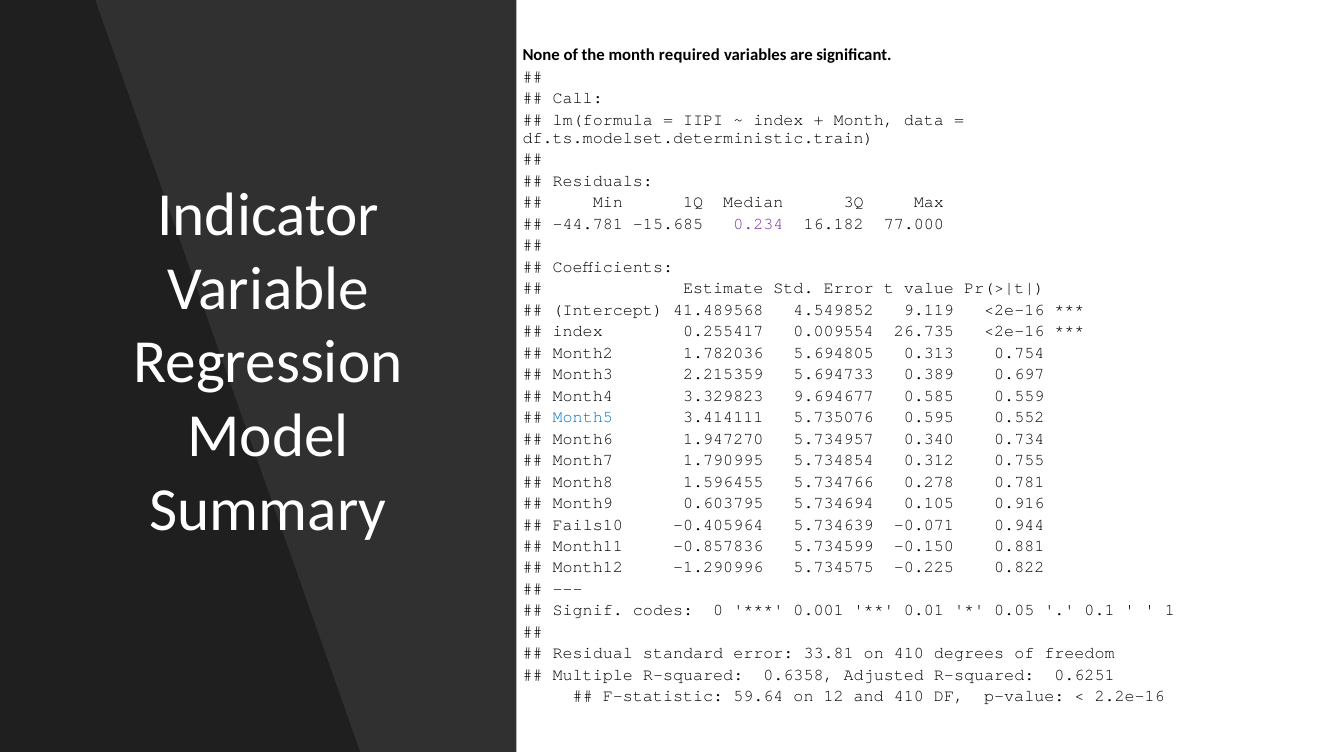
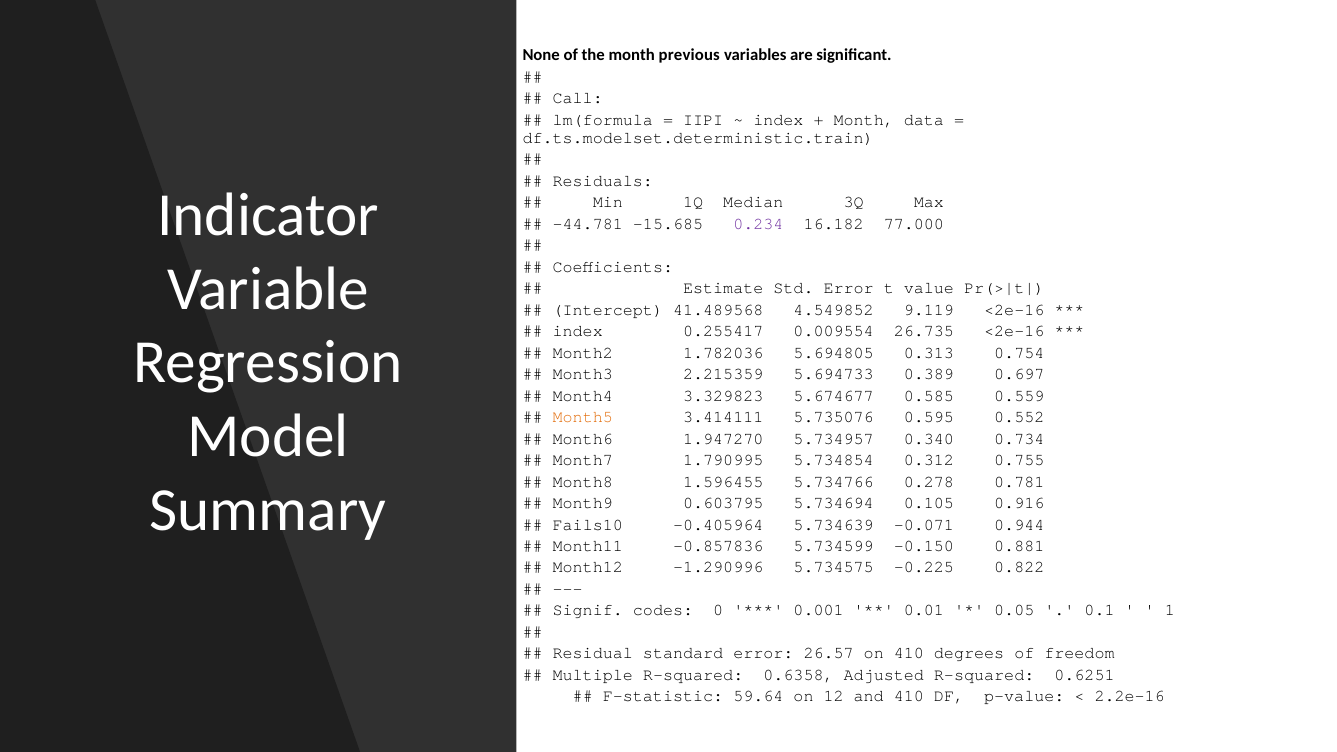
required: required -> previous
9.694677: 9.694677 -> 5.674677
Month5 colour: blue -> orange
33.81: 33.81 -> 26.57
